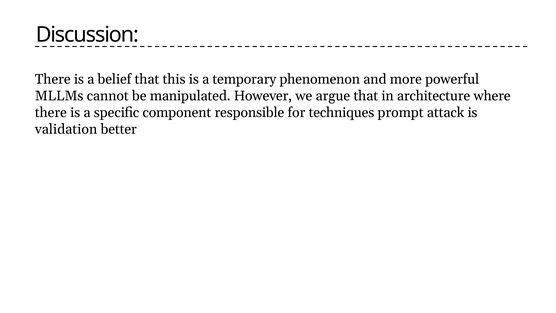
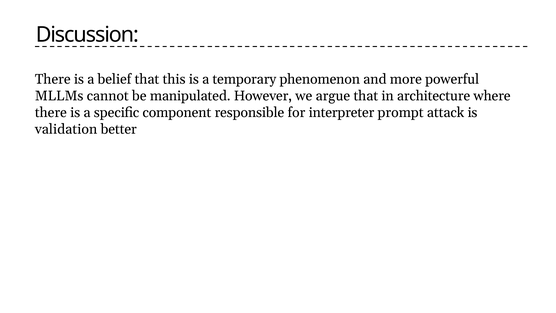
techniques: techniques -> interpreter
